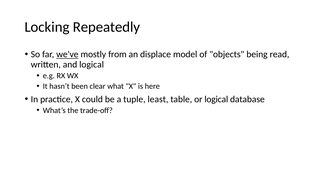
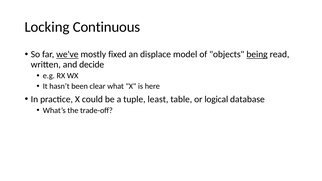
Repeatedly: Repeatedly -> Continuous
from: from -> fixed
being underline: none -> present
and logical: logical -> decide
